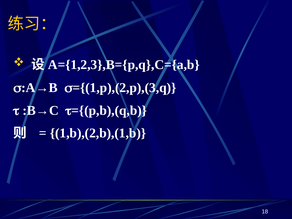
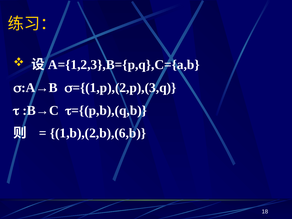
1,b),(2,b),(1,b: 1,b),(2,b),(1,b -> 1,b),(2,b),(6,b
